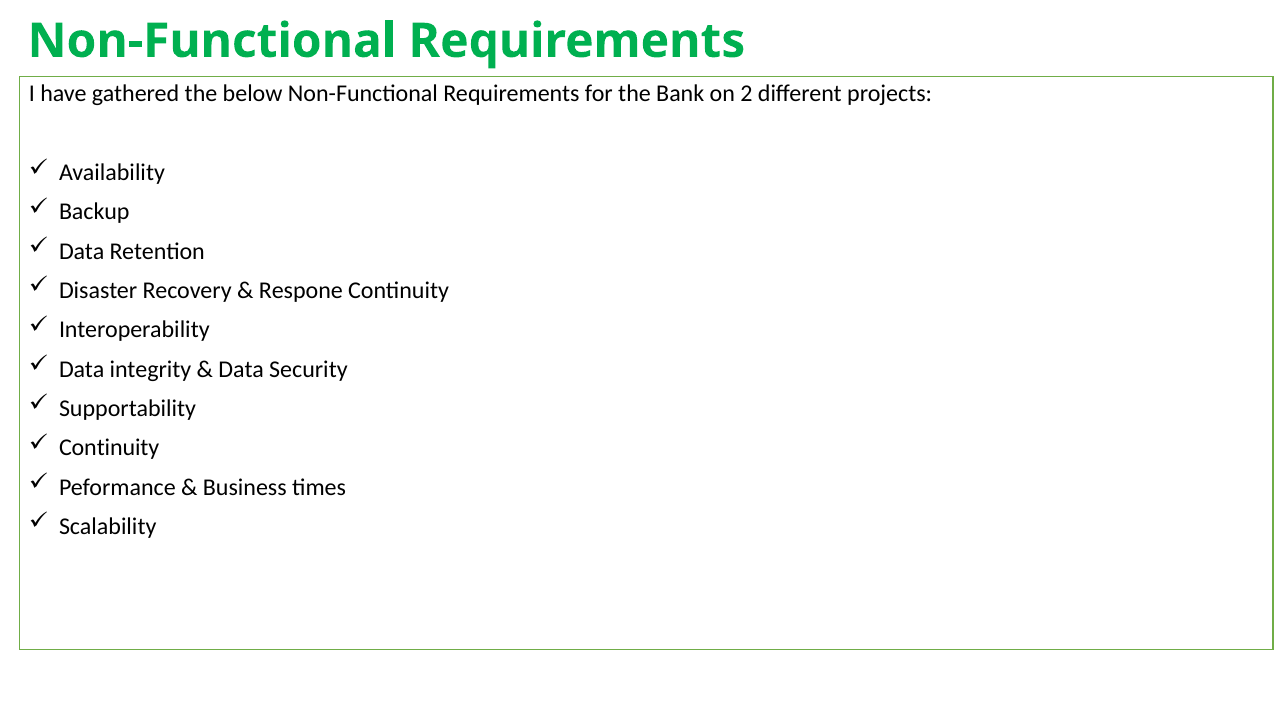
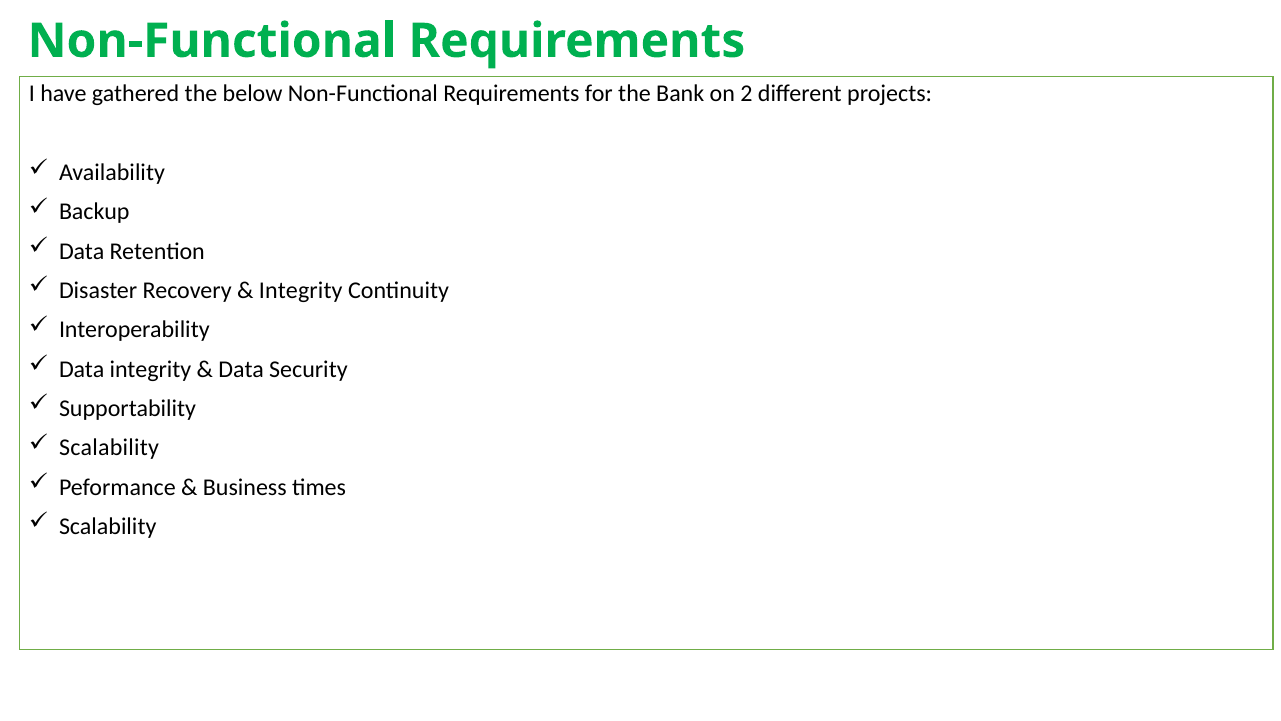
Respone at (301, 290): Respone -> Integrity
Continuity at (109, 448): Continuity -> Scalability
